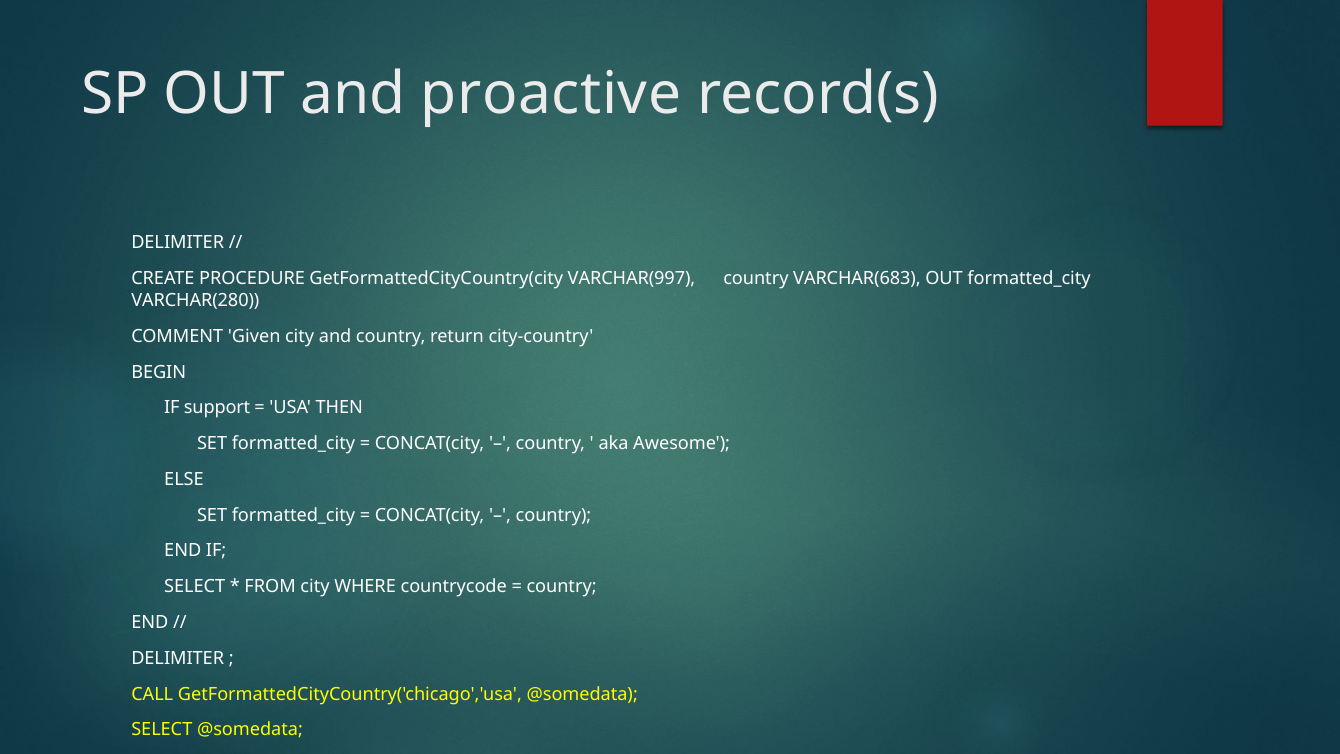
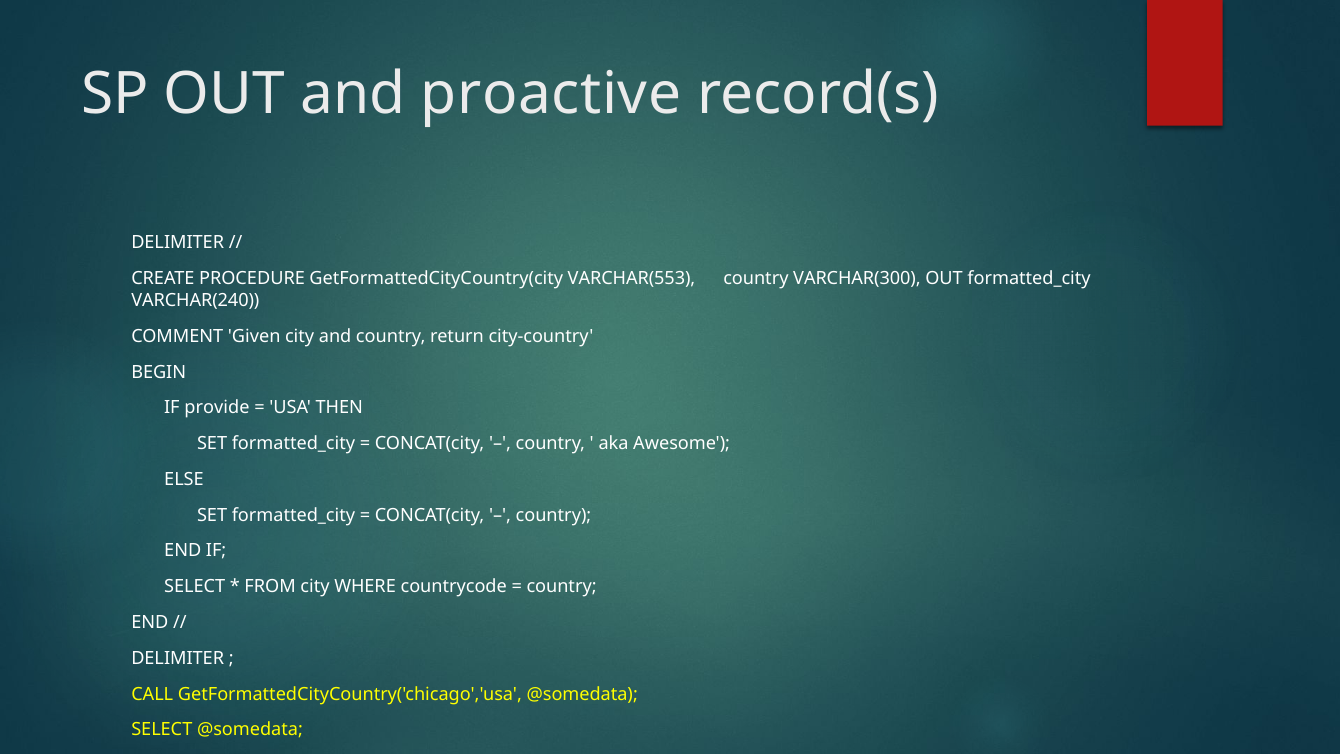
VARCHAR(997: VARCHAR(997 -> VARCHAR(553
VARCHAR(683: VARCHAR(683 -> VARCHAR(300
VARCHAR(280: VARCHAR(280 -> VARCHAR(240
support: support -> provide
